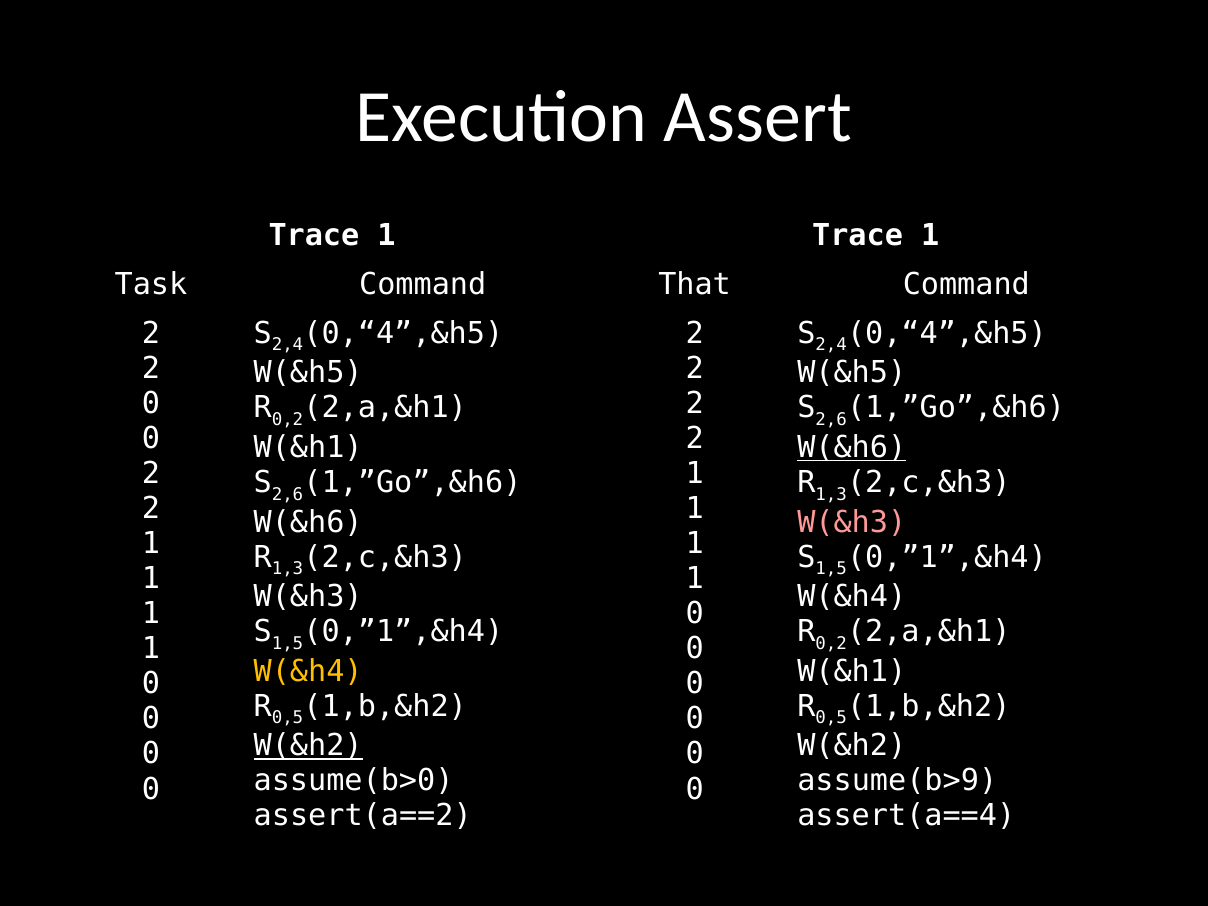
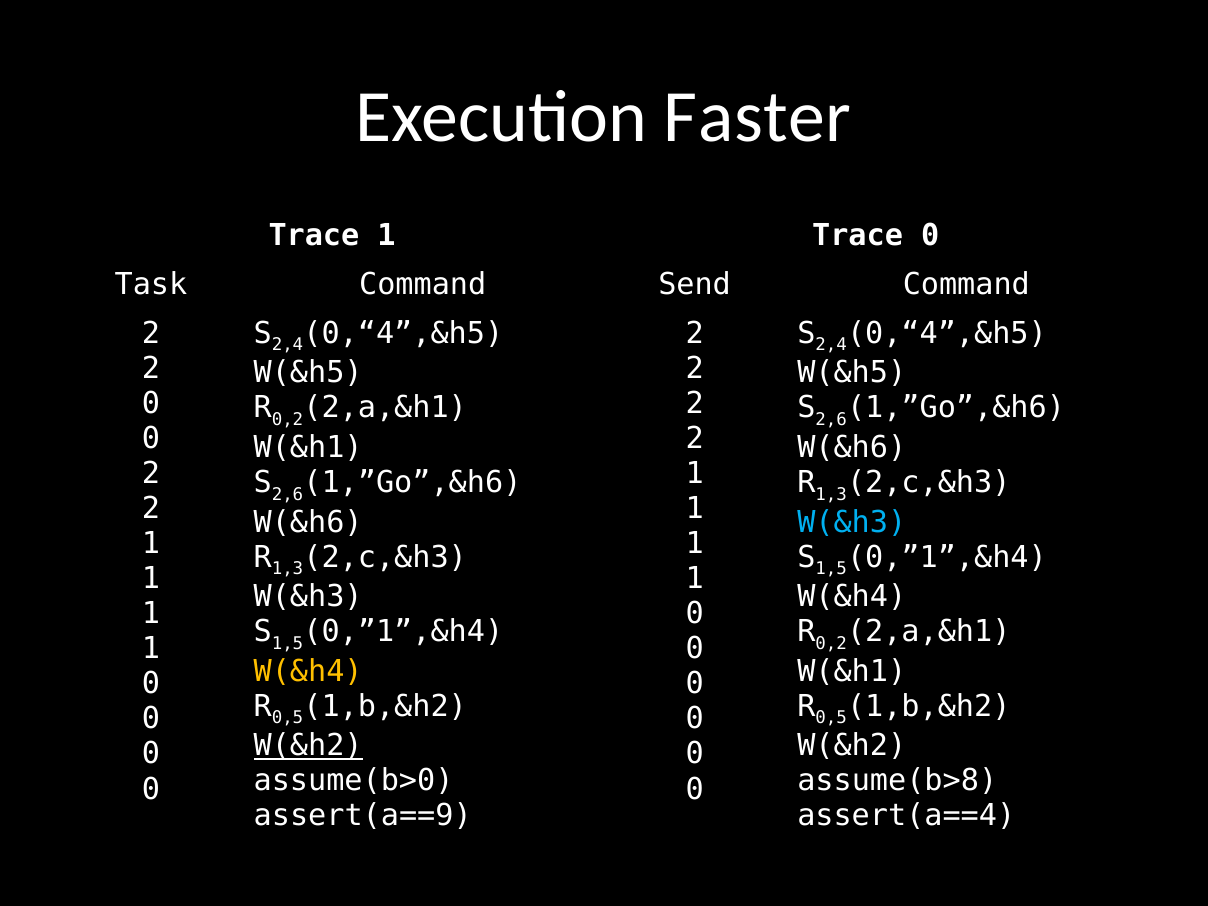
Assert: Assert -> Faster
1 Trace 1: 1 -> 0
That: That -> Send
W(&h6 at (852, 448) underline: present -> none
W(&h3 at (852, 522) colour: pink -> light blue
assume(b>9: assume(b>9 -> assume(b>8
assert(a==2: assert(a==2 -> assert(a==9
